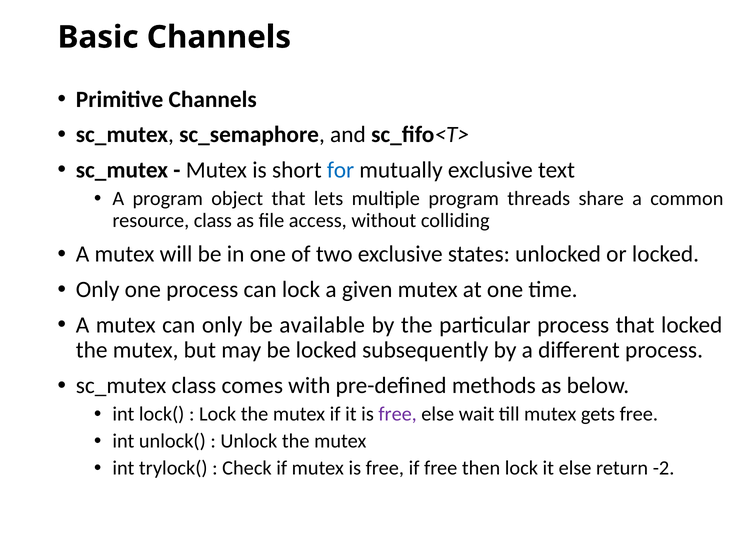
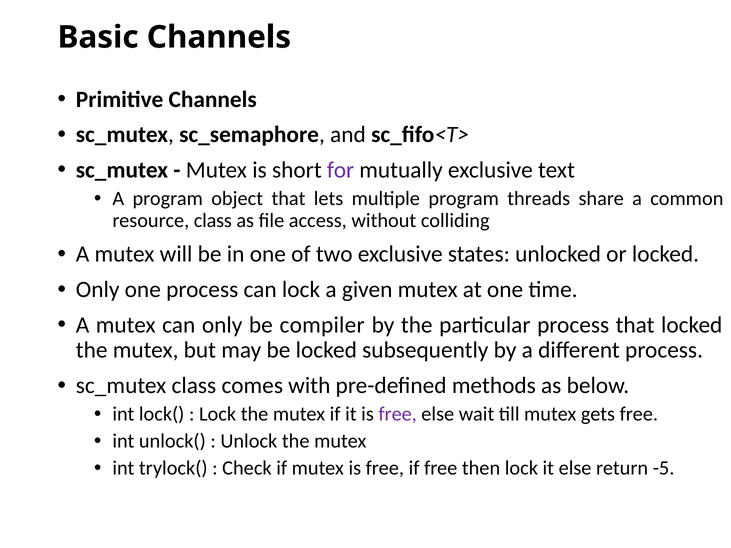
for colour: blue -> purple
available: available -> compiler
-2: -2 -> -5
